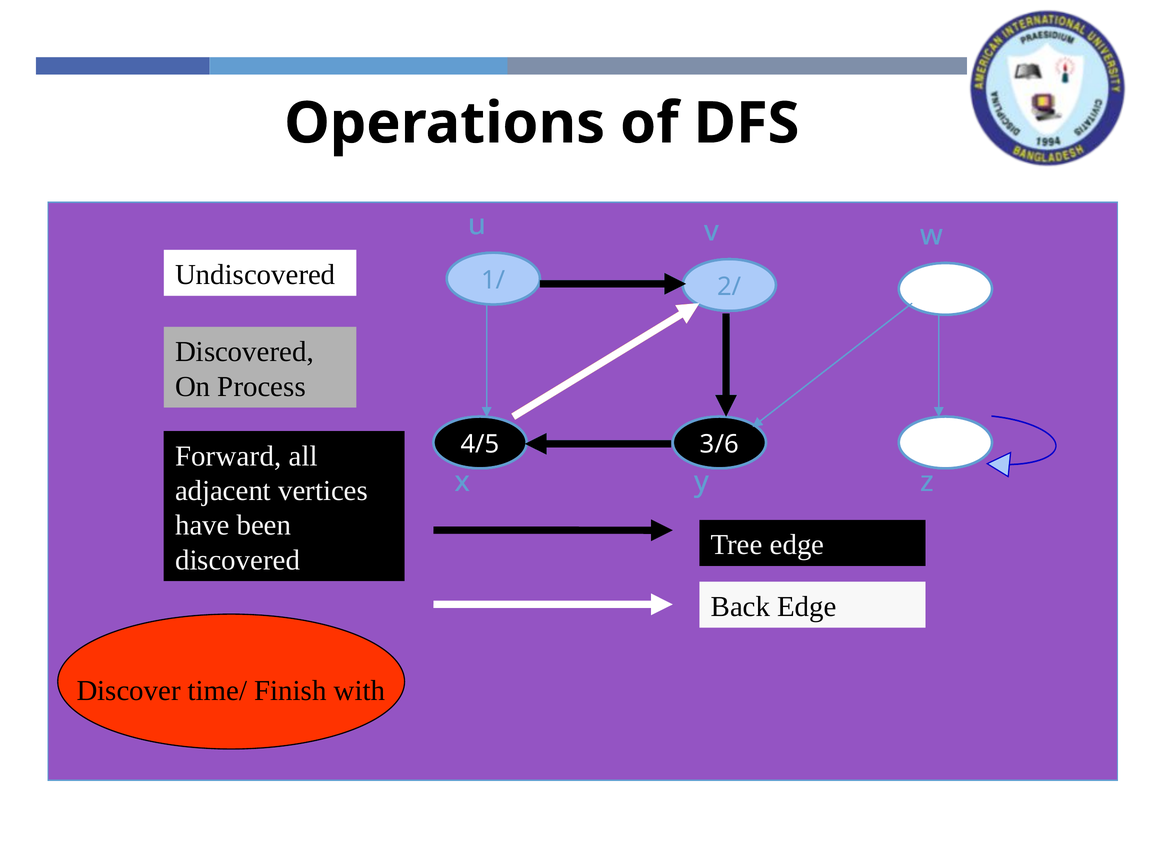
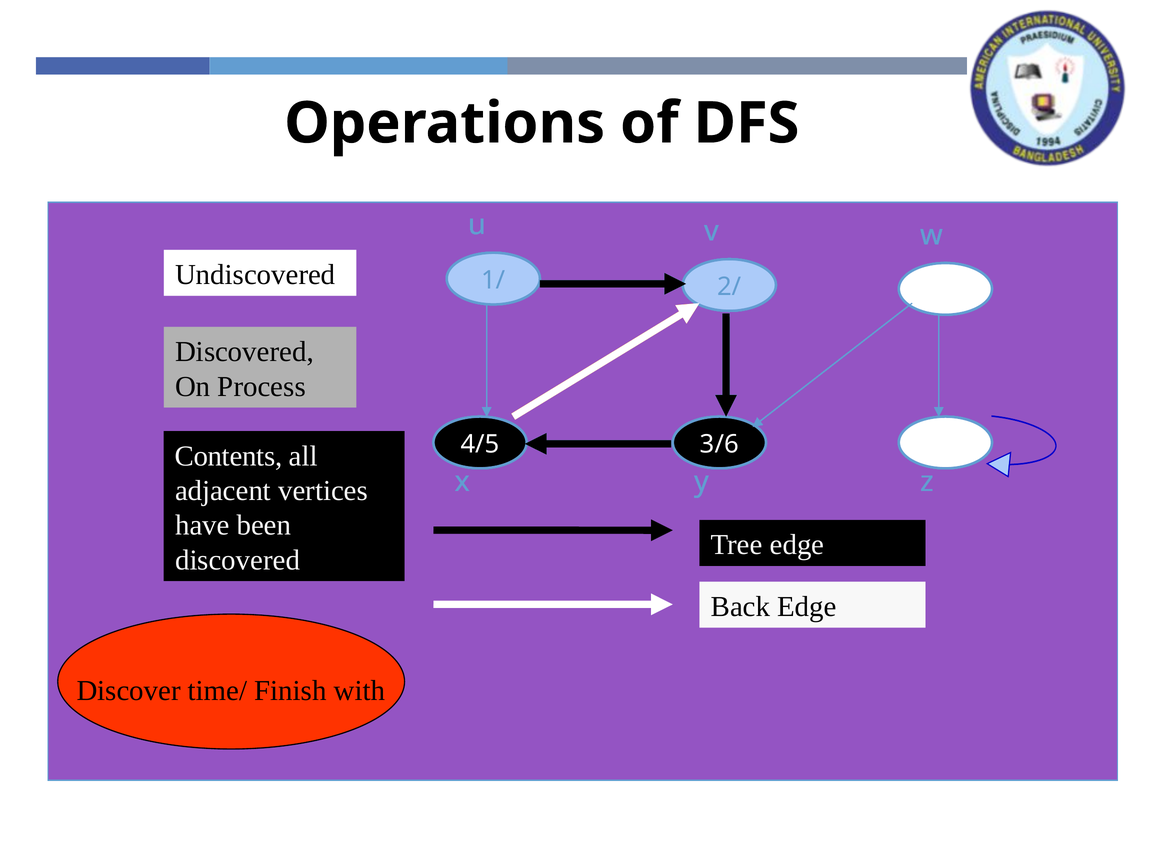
Forward: Forward -> Contents
